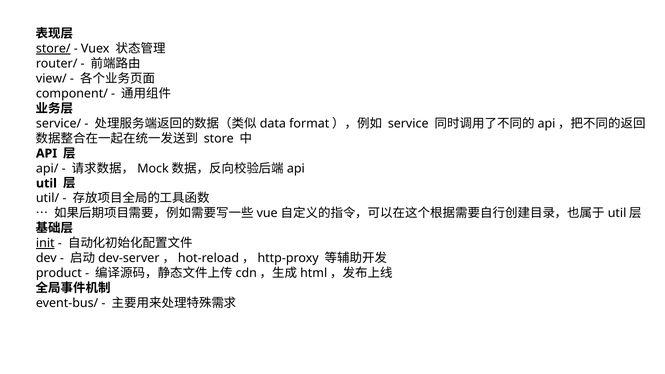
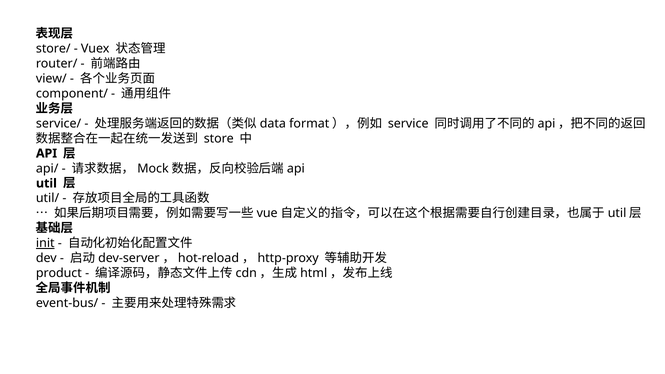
store/ underline: present -> none
